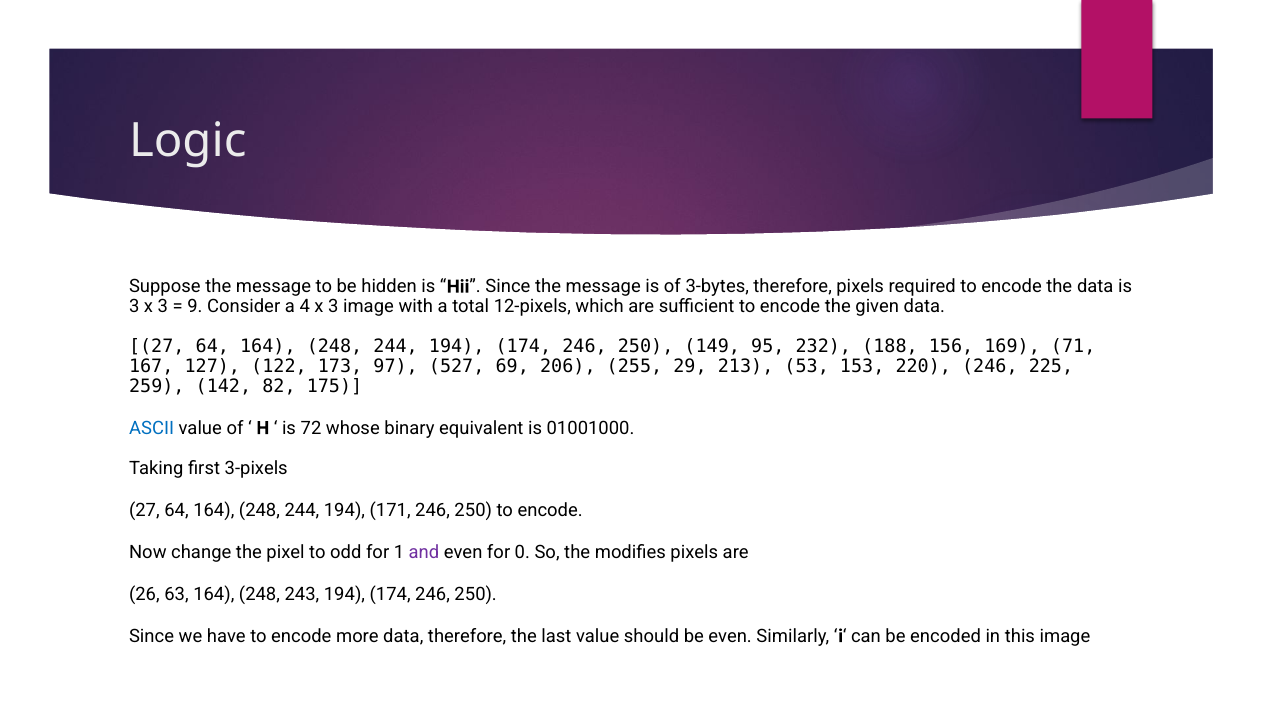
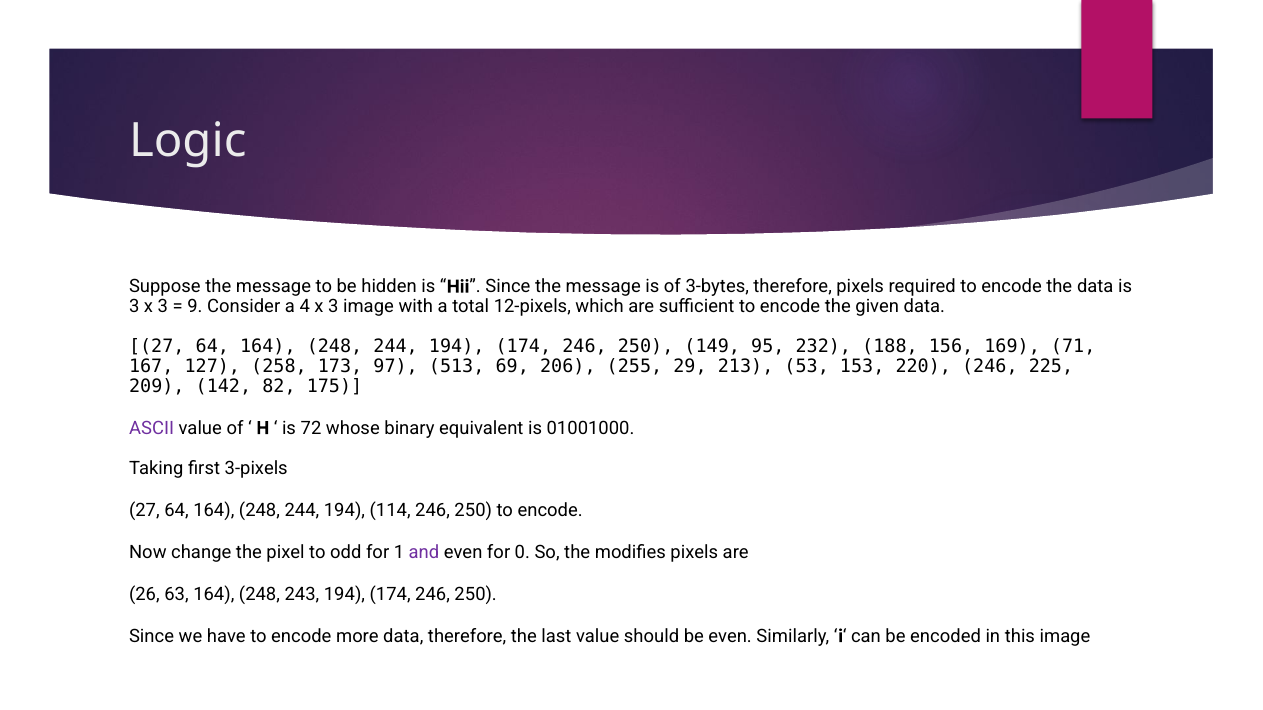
122: 122 -> 258
527: 527 -> 513
259: 259 -> 209
ASCII colour: blue -> purple
171: 171 -> 114
